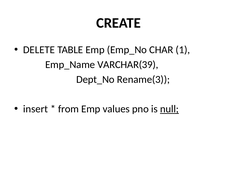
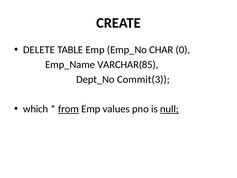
1: 1 -> 0
VARCHAR(39: VARCHAR(39 -> VARCHAR(85
Rename(3: Rename(3 -> Commit(3
insert: insert -> which
from underline: none -> present
